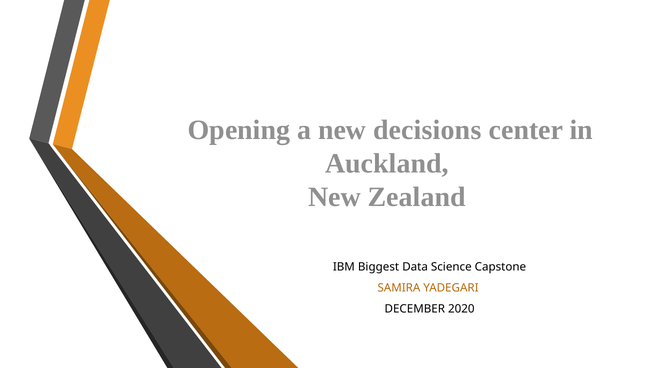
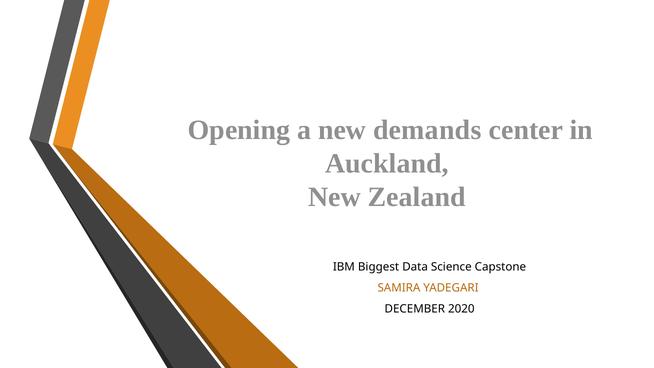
decisions: decisions -> demands
